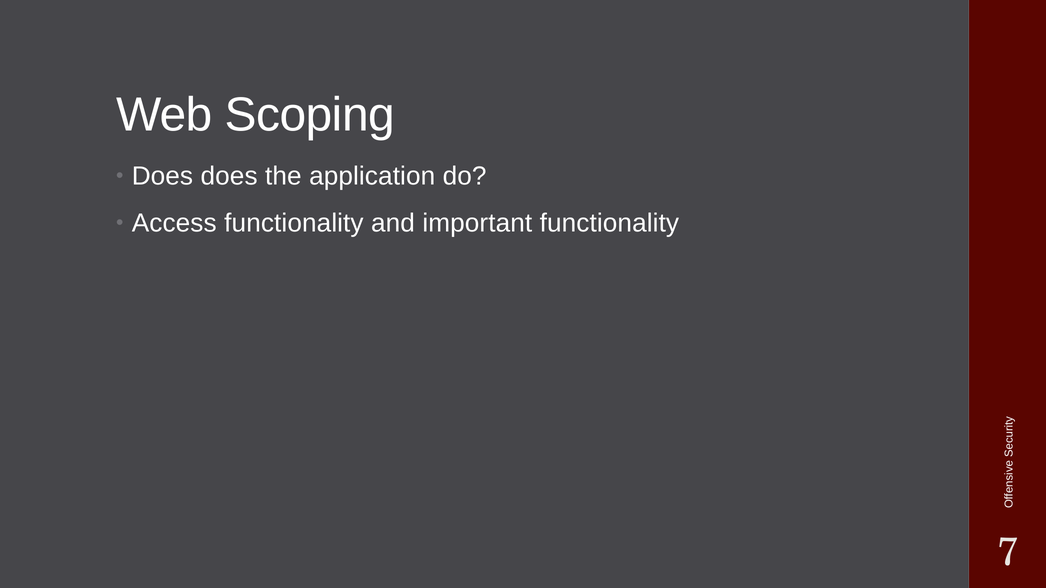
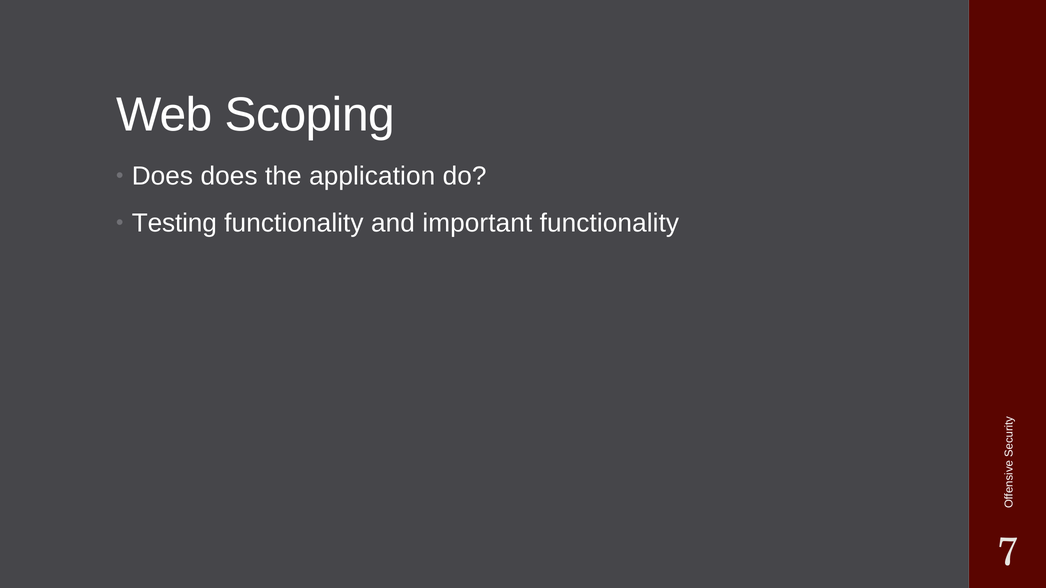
Access: Access -> Testing
